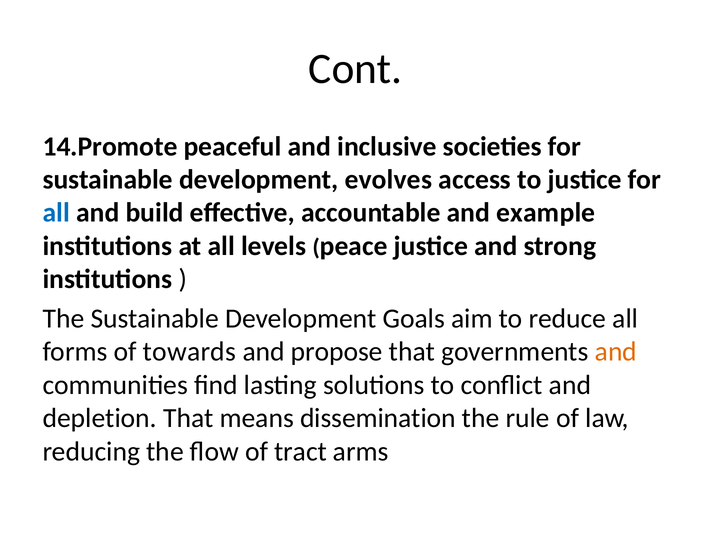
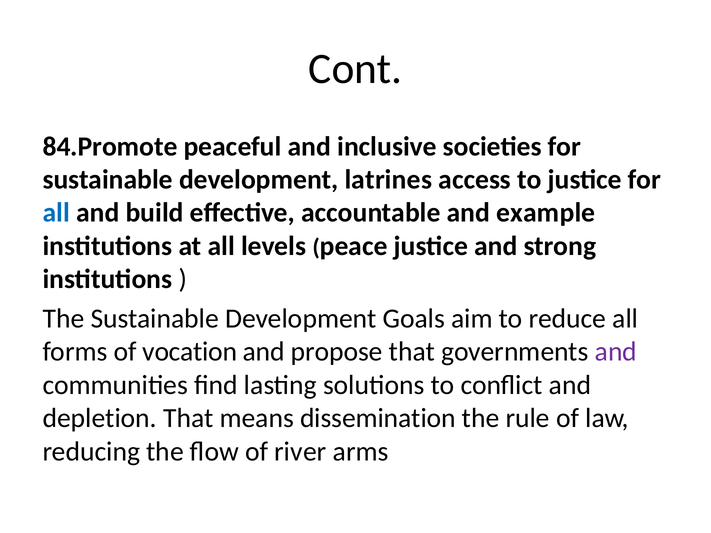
14.Promote: 14.Promote -> 84.Promote
evolves: evolves -> latrines
towards: towards -> vocation
and at (616, 352) colour: orange -> purple
tract: tract -> river
